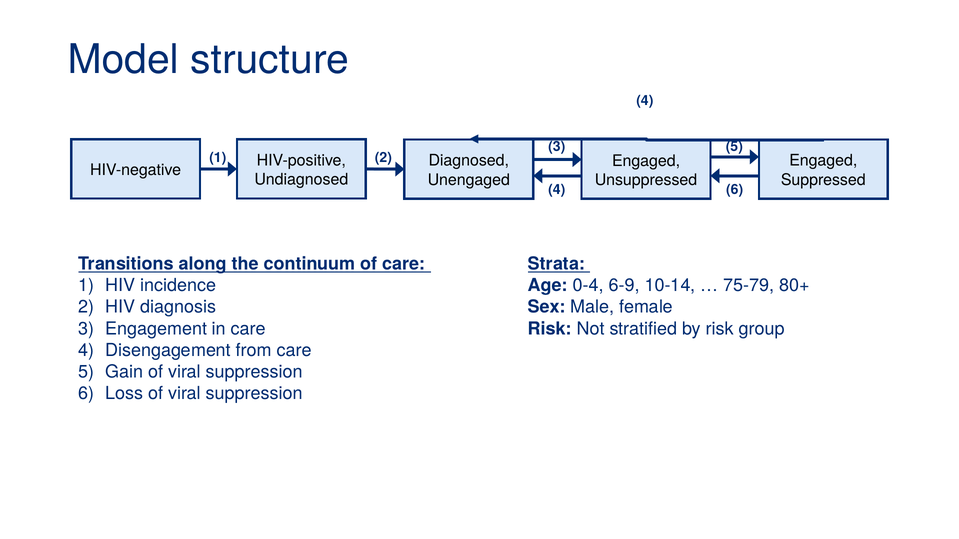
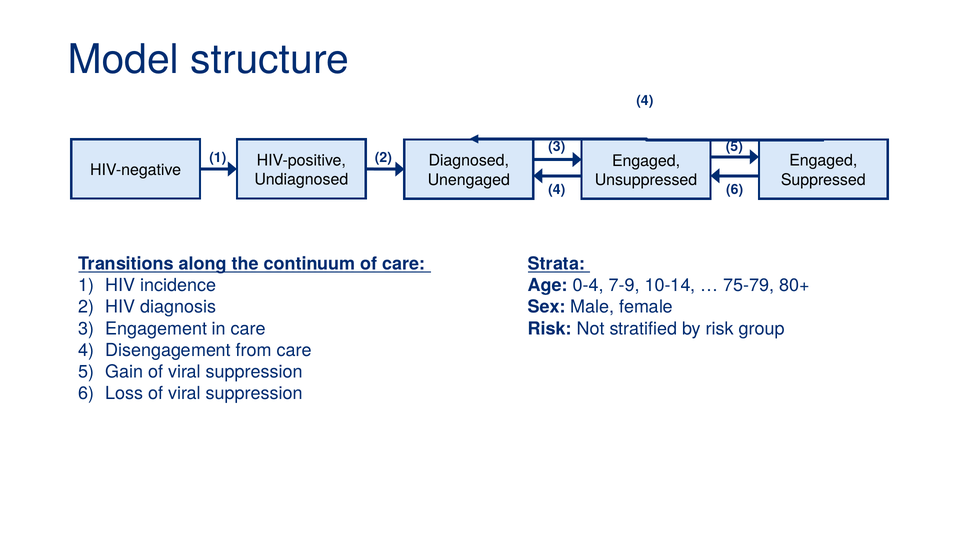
6-9: 6-9 -> 7-9
